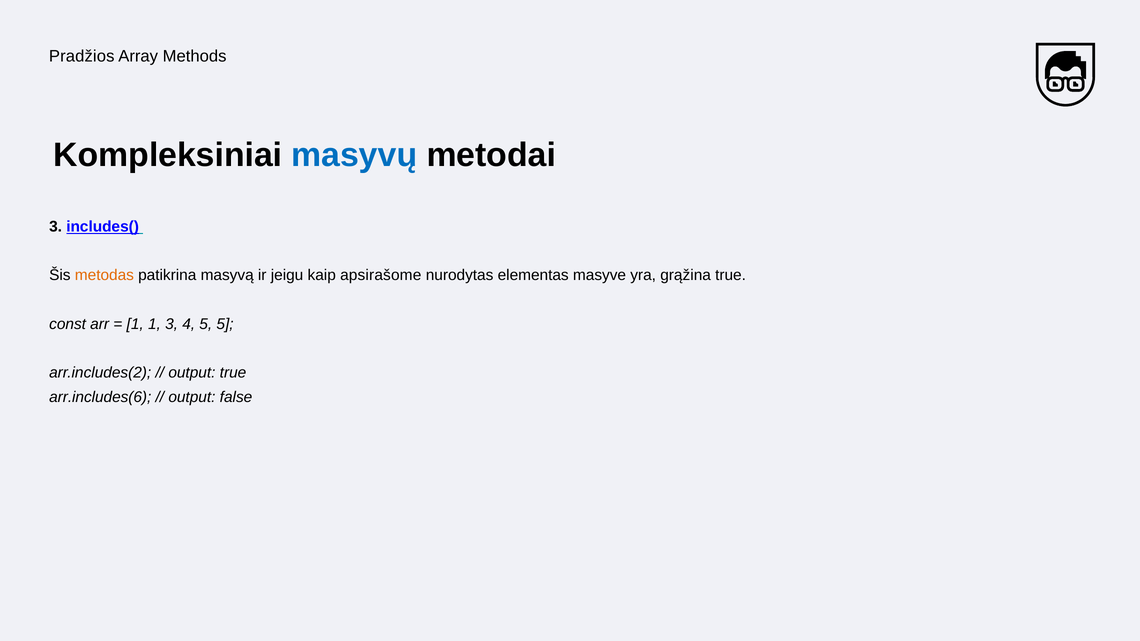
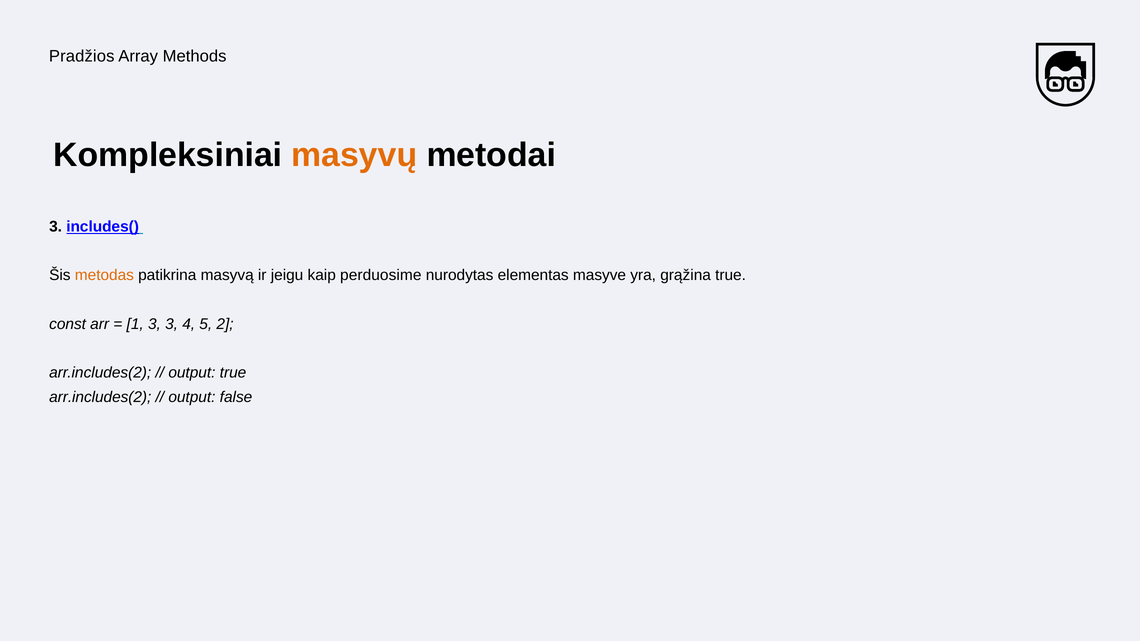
masyvų colour: blue -> orange
apsirašome: apsirašome -> perduosime
1 1: 1 -> 3
5 5: 5 -> 2
arr.includes(6 at (100, 397): arr.includes(6 -> arr.includes(2
